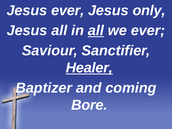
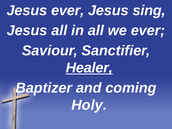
only: only -> sing
all at (96, 31) underline: present -> none
Bore: Bore -> Holy
